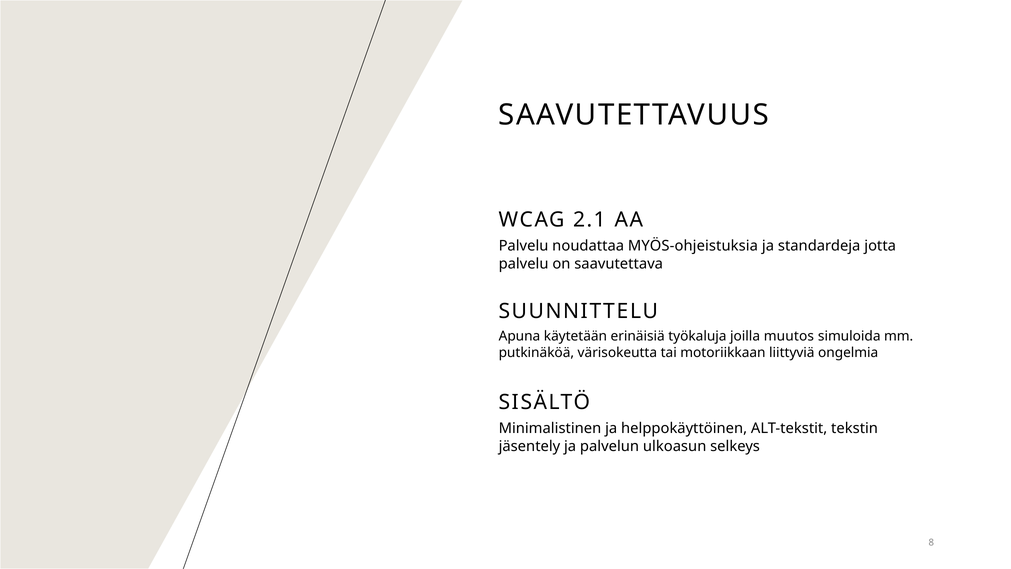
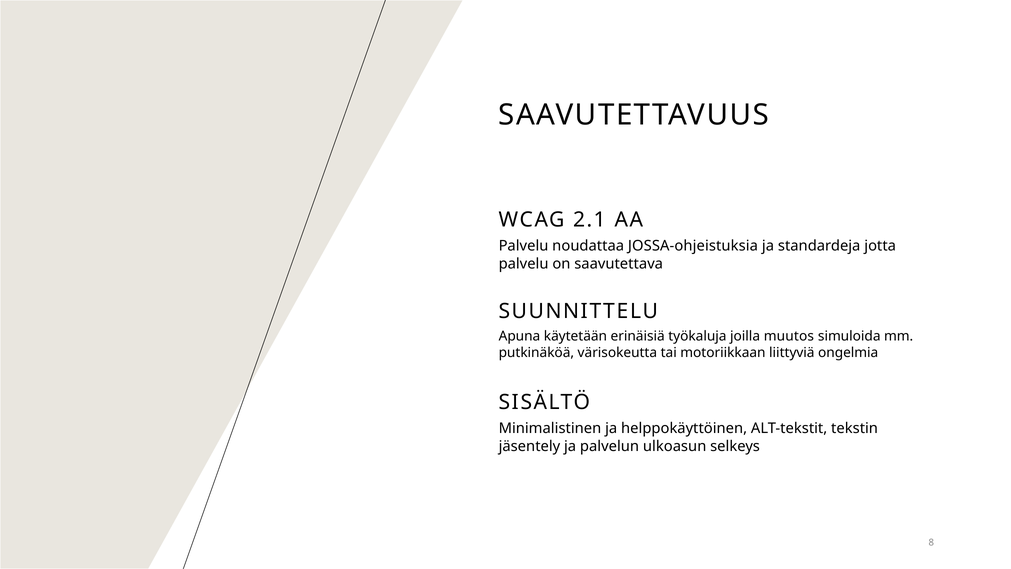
MYÖS-ohjeistuksia: MYÖS-ohjeistuksia -> JOSSA-ohjeistuksia
